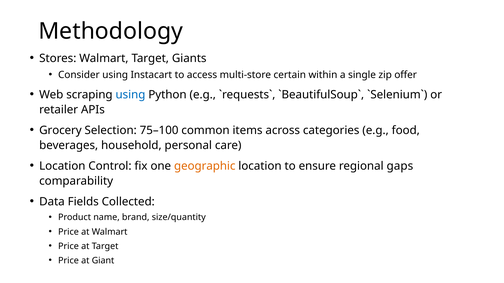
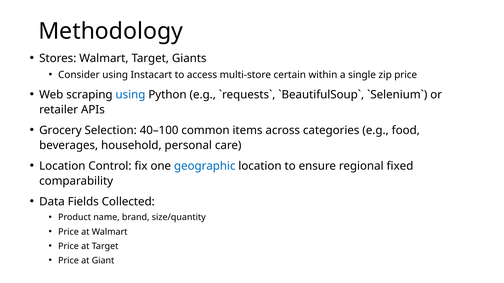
zip offer: offer -> price
75–100: 75–100 -> 40–100
geographic colour: orange -> blue
gaps: gaps -> fixed
